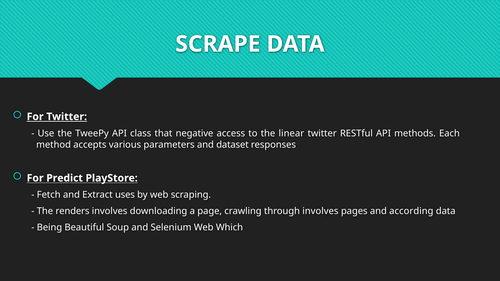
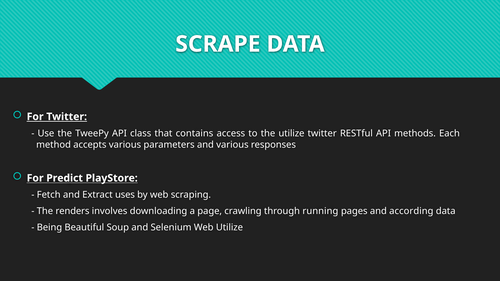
negative: negative -> contains
the linear: linear -> utilize
and dataset: dataset -> various
through involves: involves -> running
Web Which: Which -> Utilize
